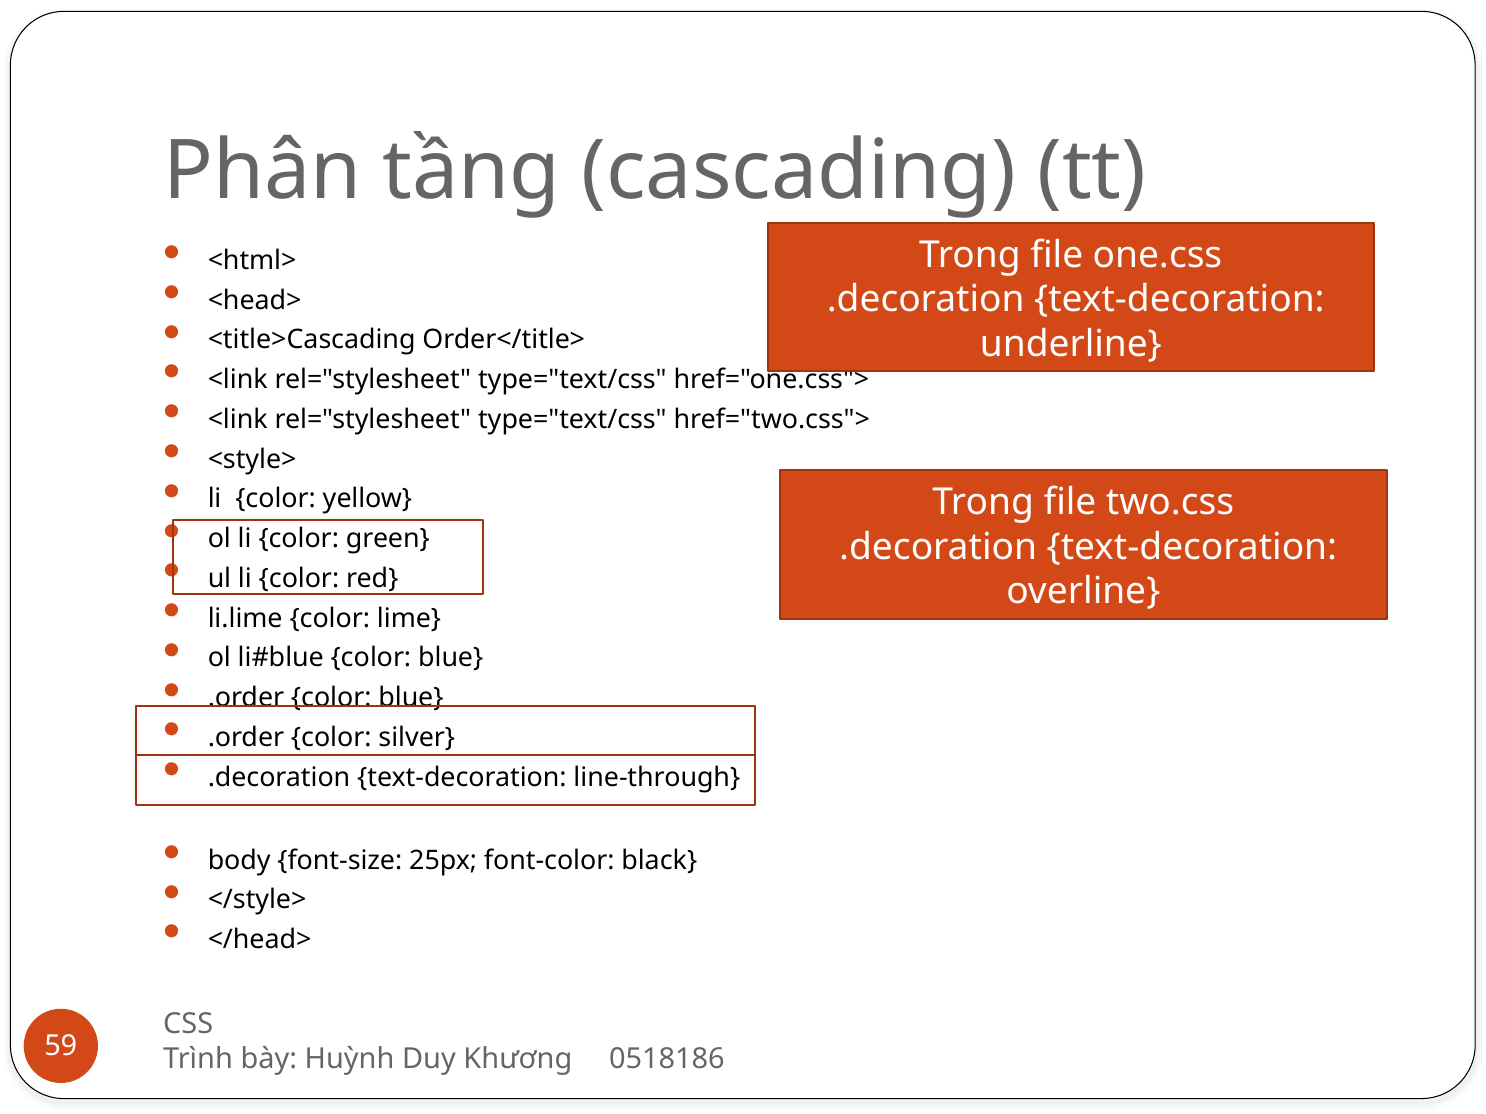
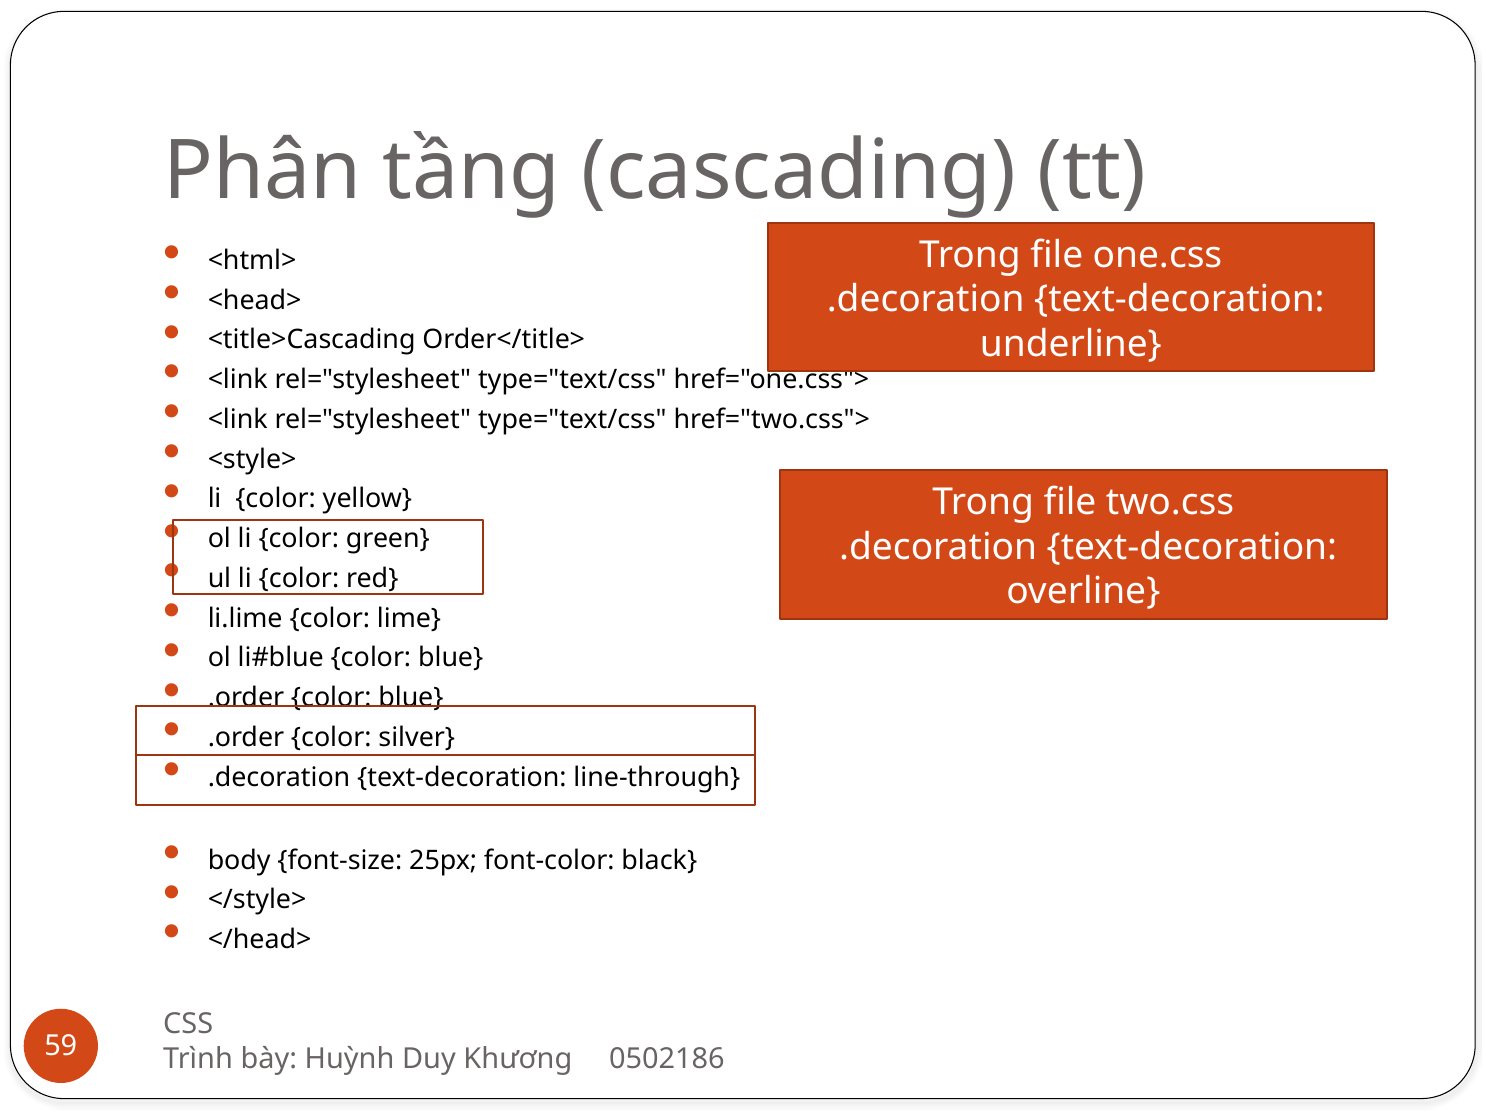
0518186: 0518186 -> 0502186
